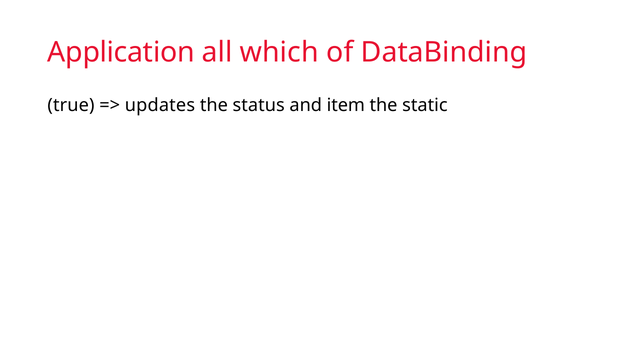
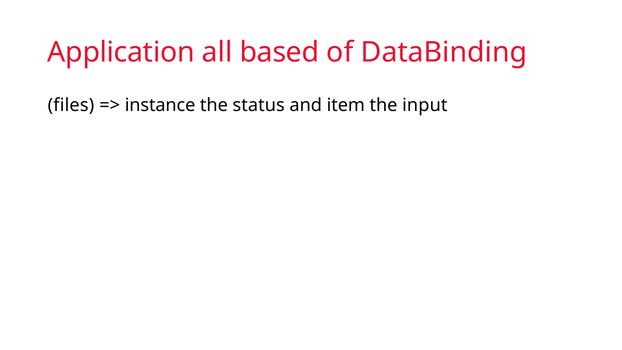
which: which -> based
true: true -> files
updates: updates -> instance
static: static -> input
